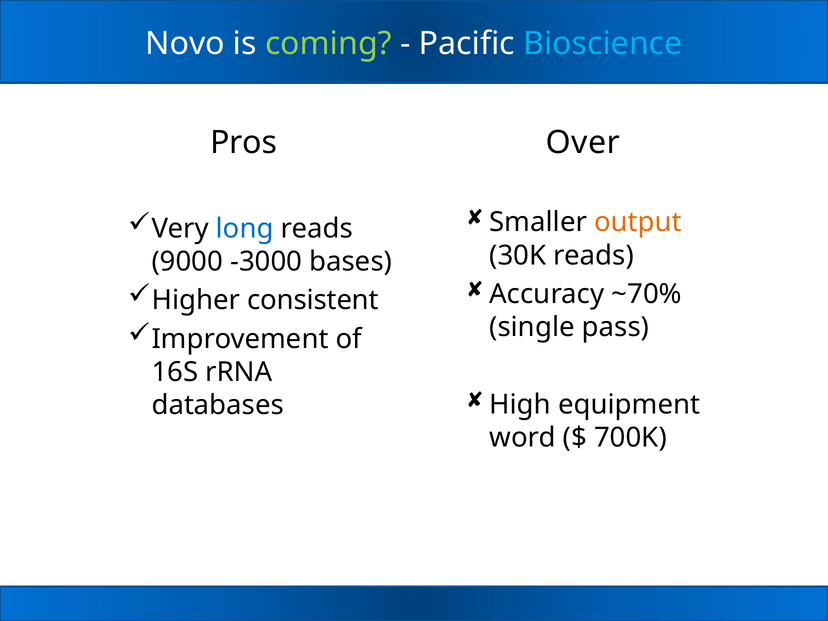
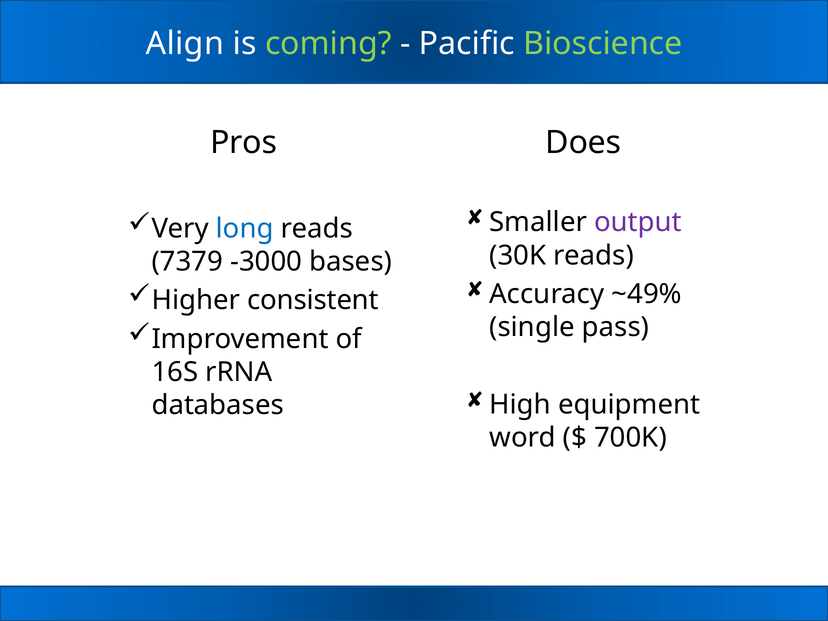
Novo: Novo -> Align
Bioscience colour: light blue -> light green
Over: Over -> Does
output colour: orange -> purple
9000: 9000 -> 7379
~70%: ~70% -> ~49%
